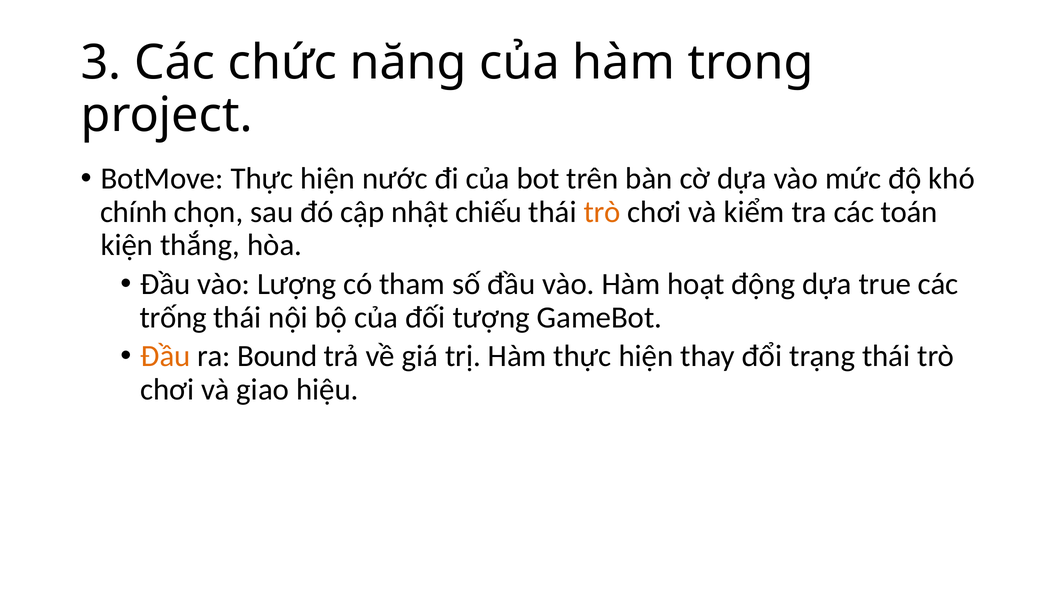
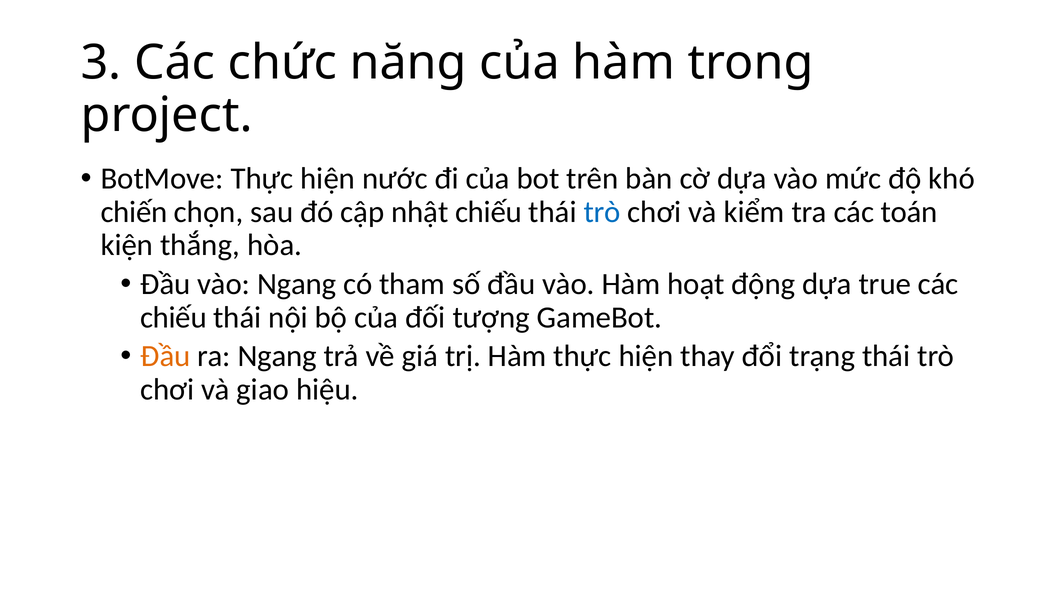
chính: chính -> chiến
trò at (602, 212) colour: orange -> blue
vào Lượng: Lượng -> Ngang
trống at (173, 318): trống -> chiếu
ra Bound: Bound -> Ngang
